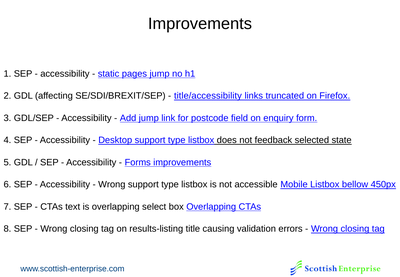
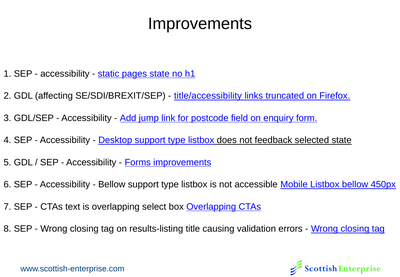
pages jump: jump -> state
Wrong at (112, 185): Wrong -> Bellow
